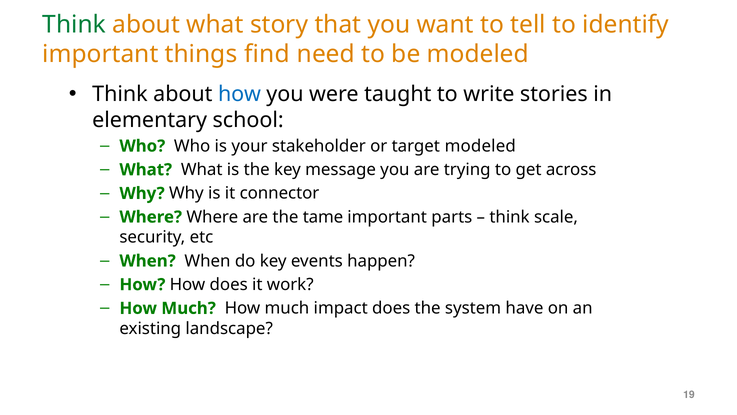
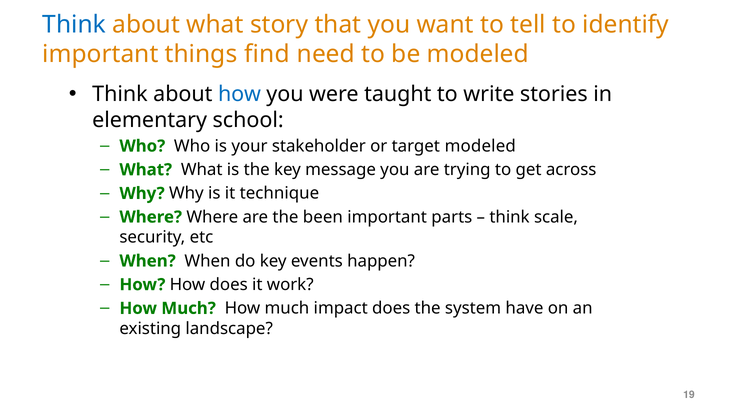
Think at (74, 25) colour: green -> blue
connector: connector -> technique
tame: tame -> been
